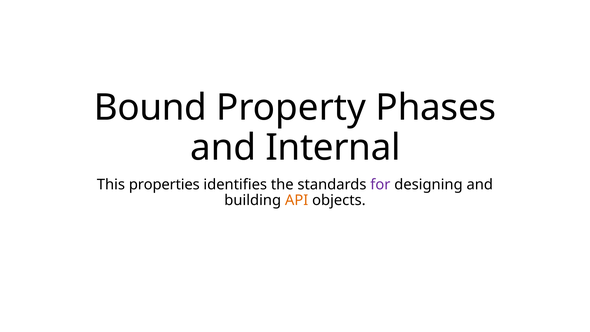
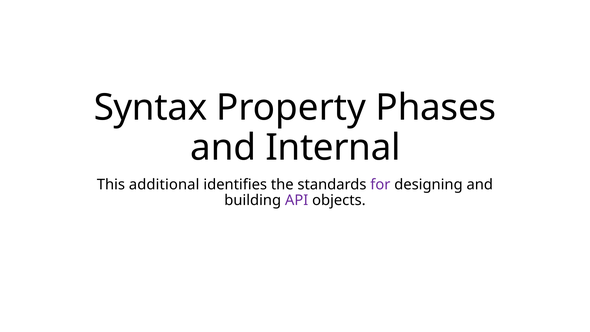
Bound: Bound -> Syntax
properties: properties -> additional
API colour: orange -> purple
